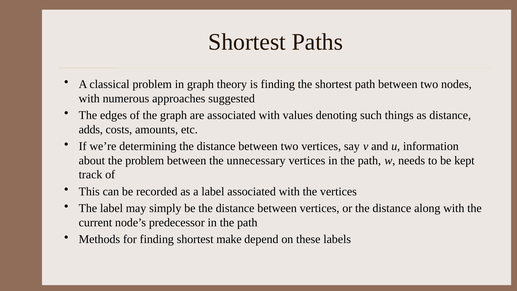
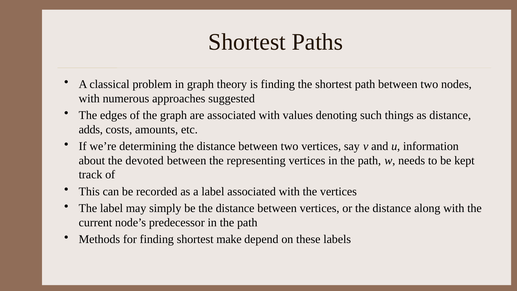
the problem: problem -> devoted
unnecessary: unnecessary -> representing
